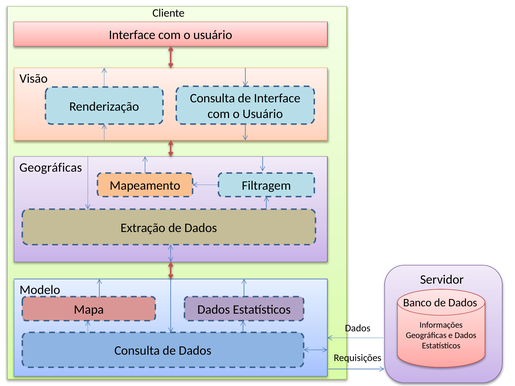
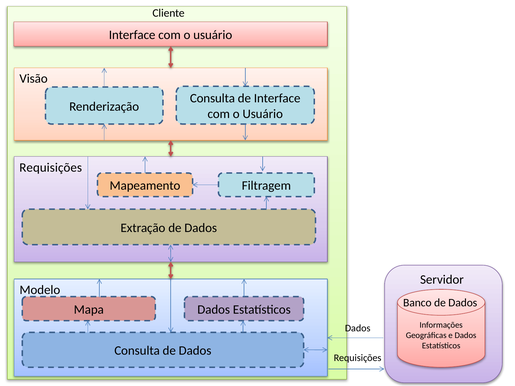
Geográficas at (51, 168): Geográficas -> Requisições
